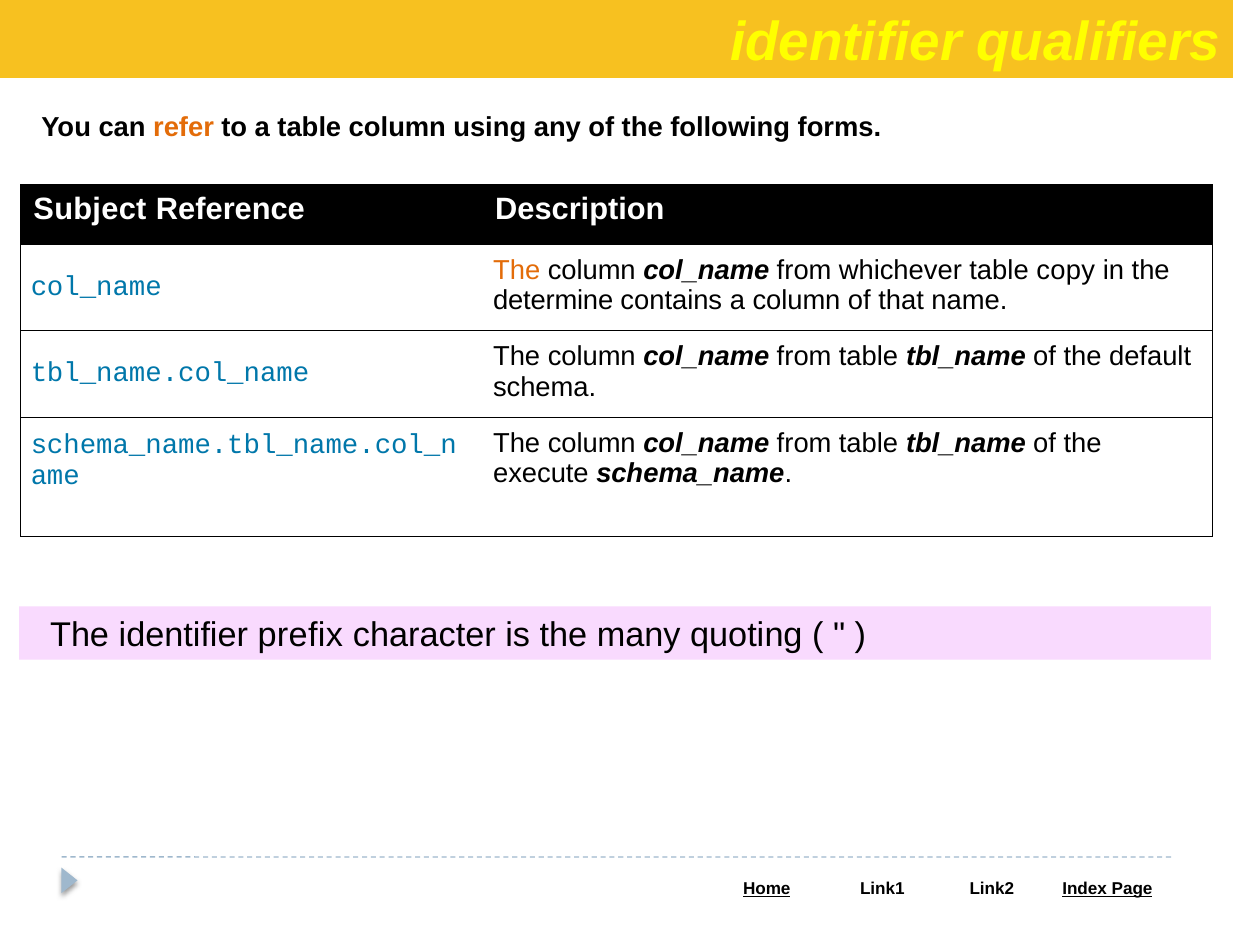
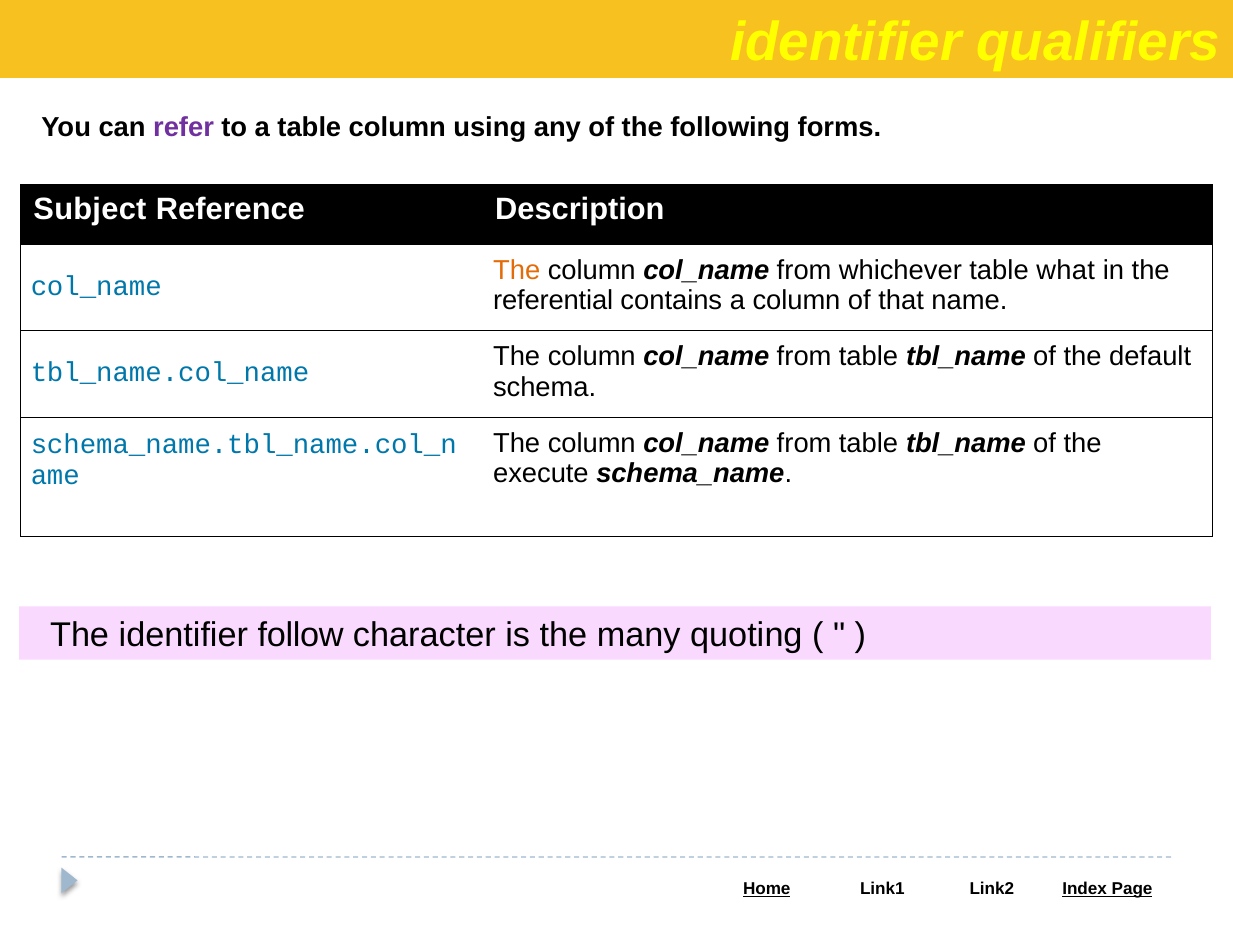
refer colour: orange -> purple
copy: copy -> what
determine: determine -> referential
prefix: prefix -> follow
